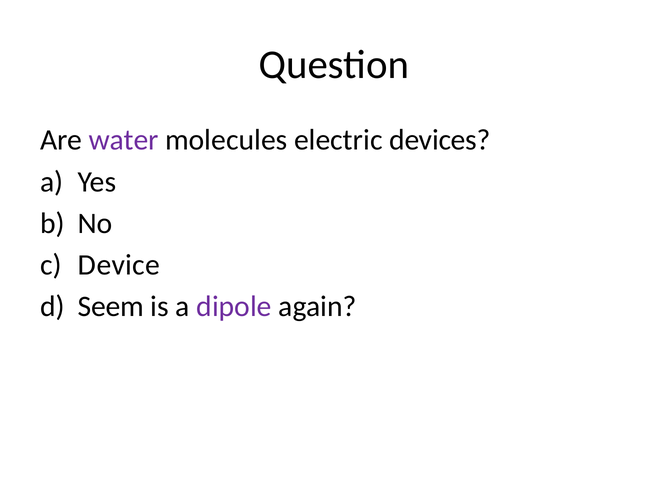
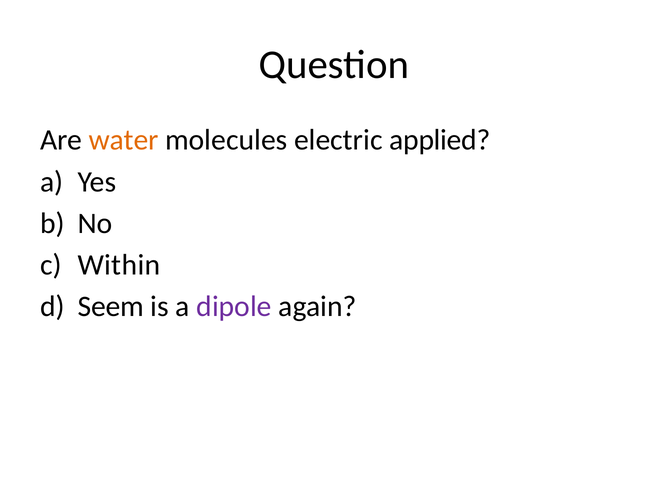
water colour: purple -> orange
devices: devices -> applied
Device: Device -> Within
